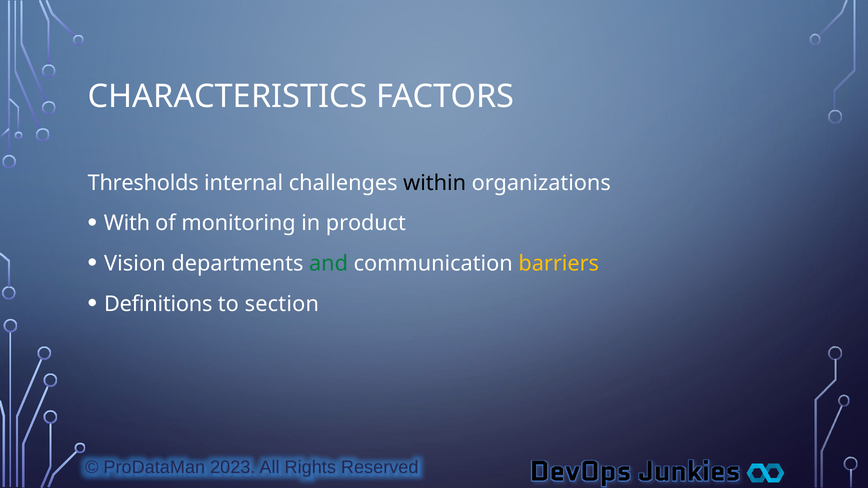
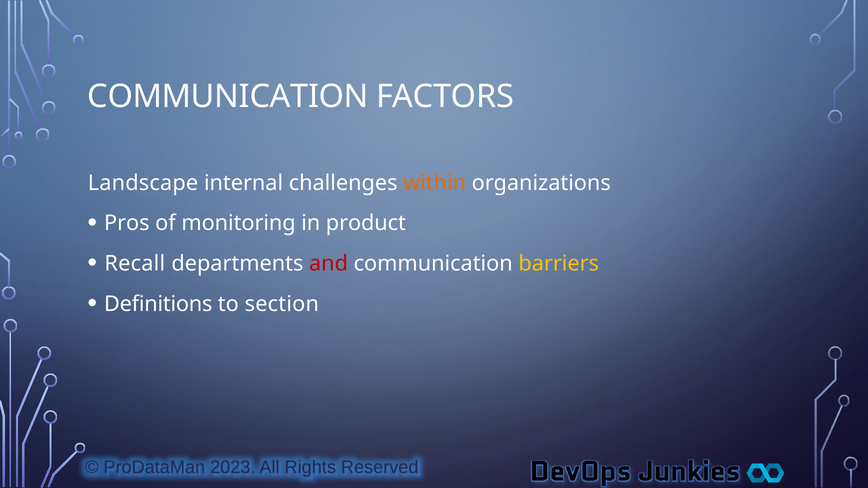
CHARACTERISTICS at (228, 96): CHARACTERISTICS -> COMMUNICATION
Thresholds: Thresholds -> Landscape
within colour: black -> orange
With: With -> Pros
Vision: Vision -> Recall
and colour: green -> red
